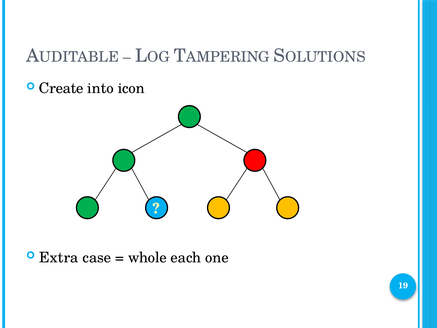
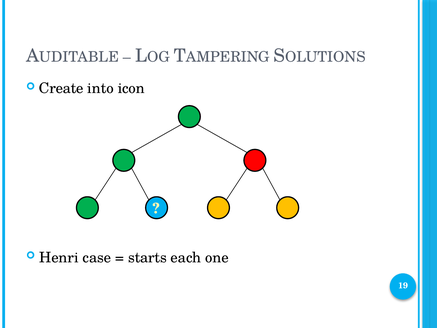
Extra: Extra -> Henri
whole: whole -> starts
